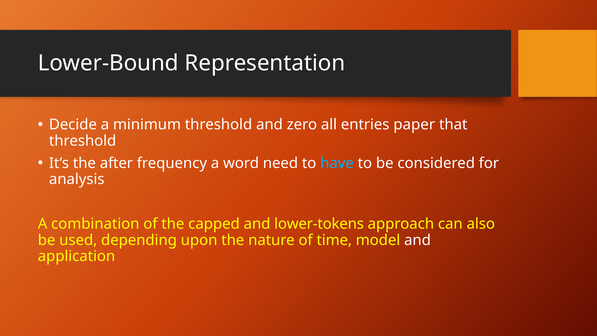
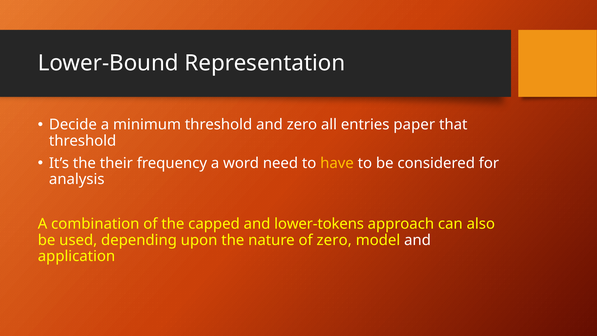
after: after -> their
have colour: light blue -> yellow
of time: time -> zero
